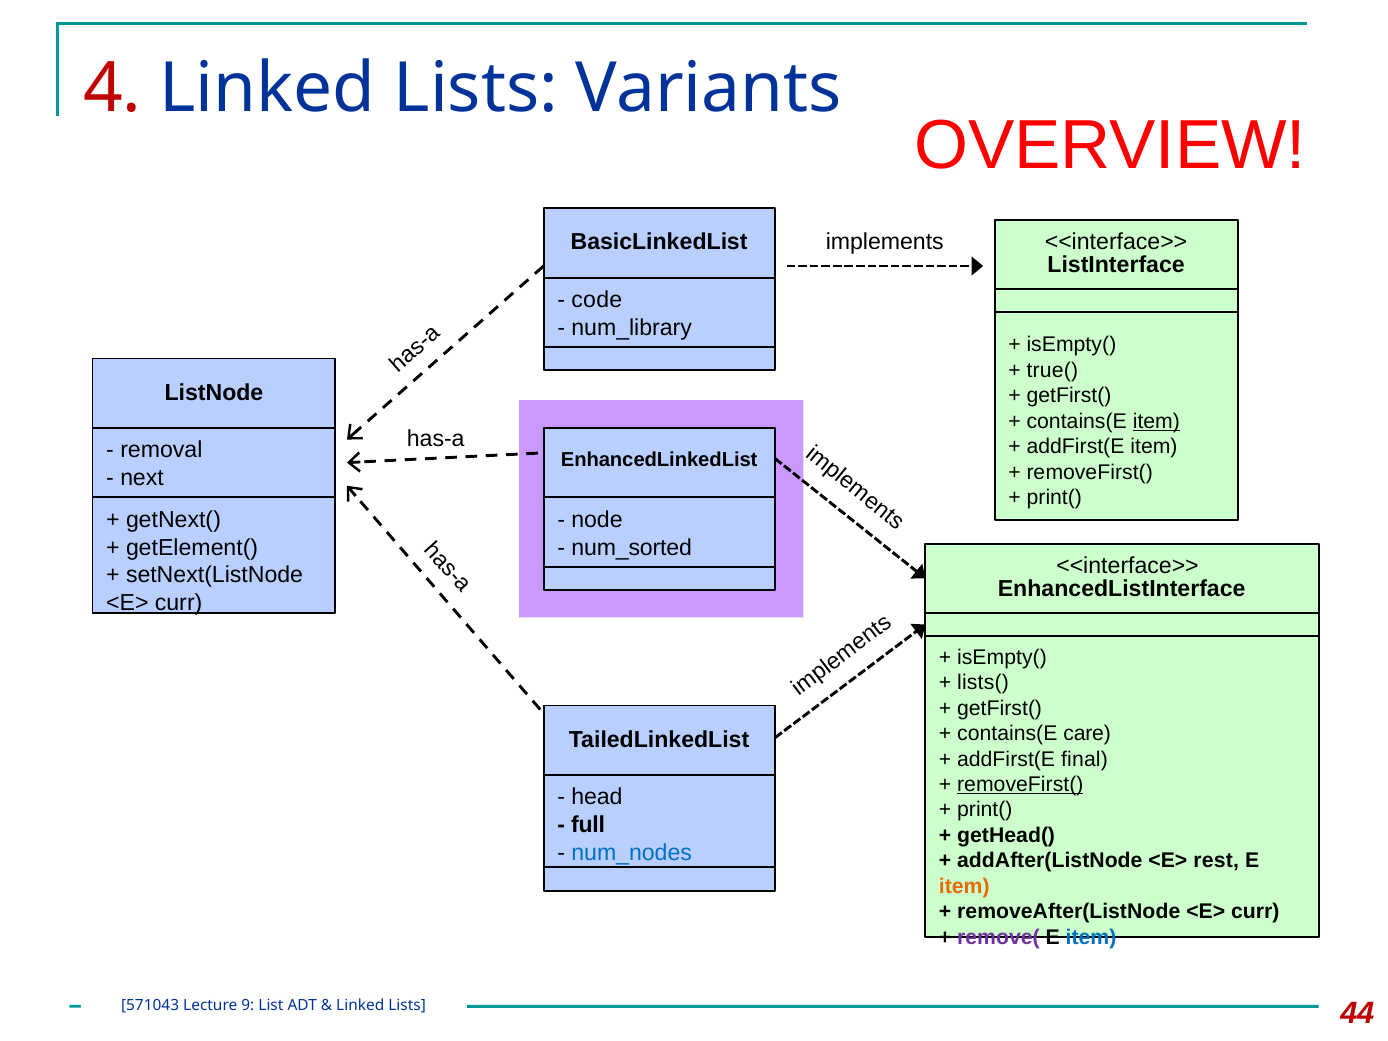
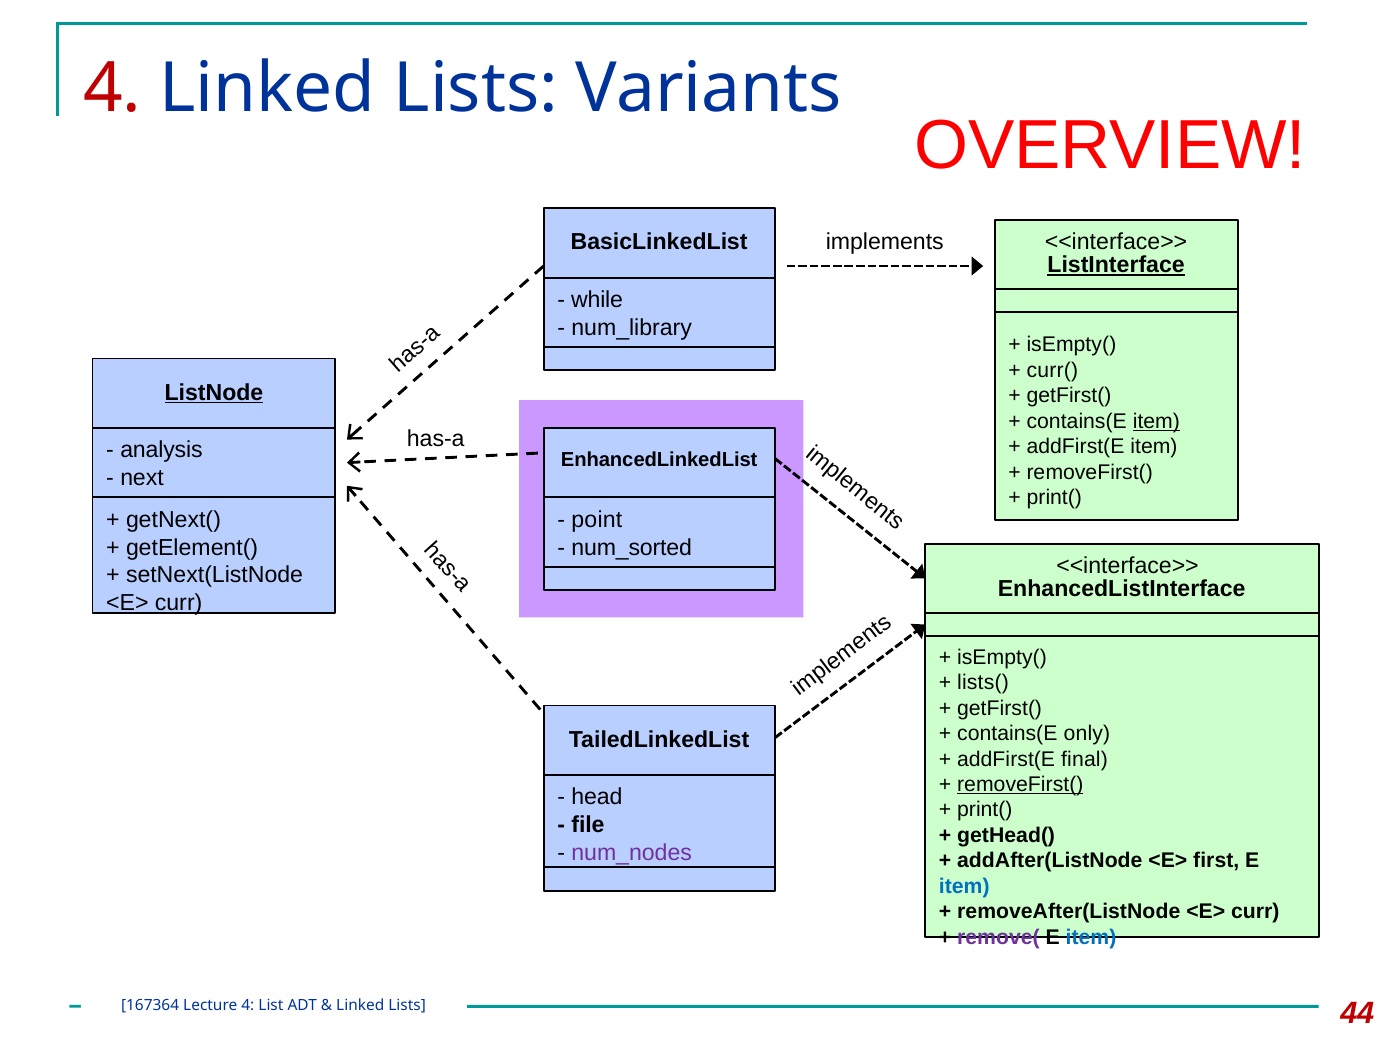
ListInterface underline: none -> present
code: code -> while
true(: true( -> curr(
ListNode underline: none -> present
removal: removal -> analysis
node: node -> point
care: care -> only
full: full -> file
num_nodes colour: blue -> purple
rest: rest -> first
item at (964, 886) colour: orange -> blue
571043: 571043 -> 167364
Lecture 9: 9 -> 4
